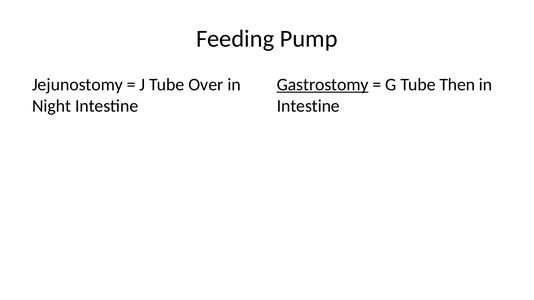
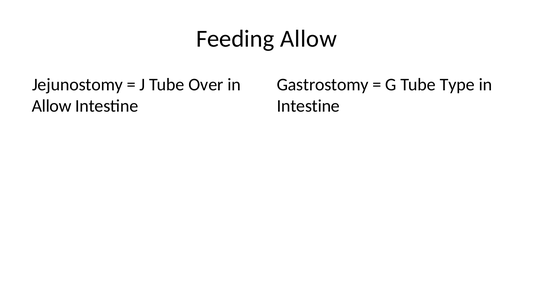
Feeding Pump: Pump -> Allow
Gastrostomy underline: present -> none
Then: Then -> Type
Night at (52, 106): Night -> Allow
